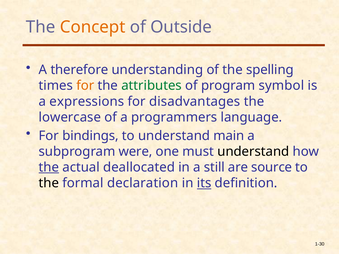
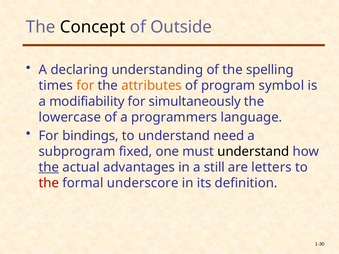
Concept colour: orange -> black
therefore: therefore -> declaring
attributes colour: green -> orange
expressions: expressions -> modifiability
disadvantages: disadvantages -> simultaneously
main: main -> need
were: were -> fixed
deallocated: deallocated -> advantages
source: source -> letters
the at (49, 183) colour: black -> red
declaration: declaration -> underscore
its underline: present -> none
